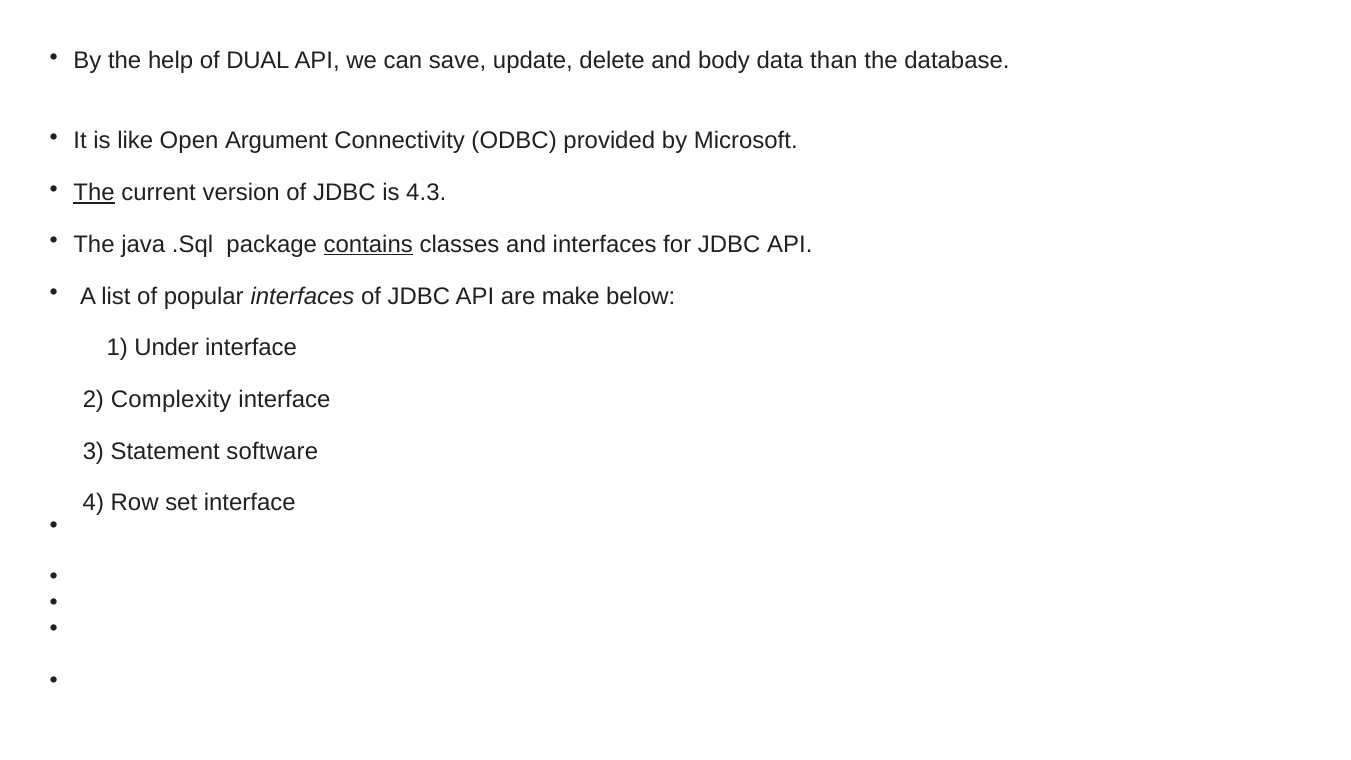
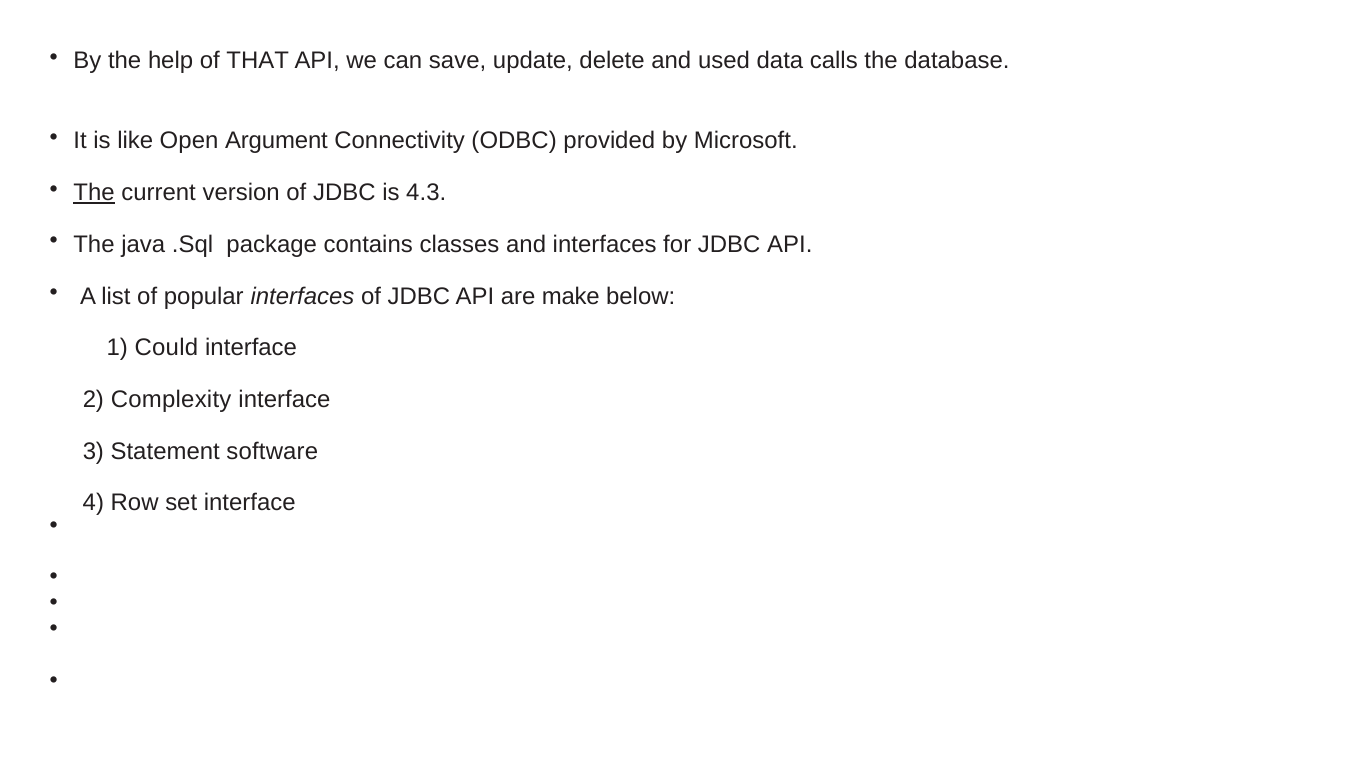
DUAL: DUAL -> THAT
body: body -> used
than: than -> calls
contains underline: present -> none
Under: Under -> Could
